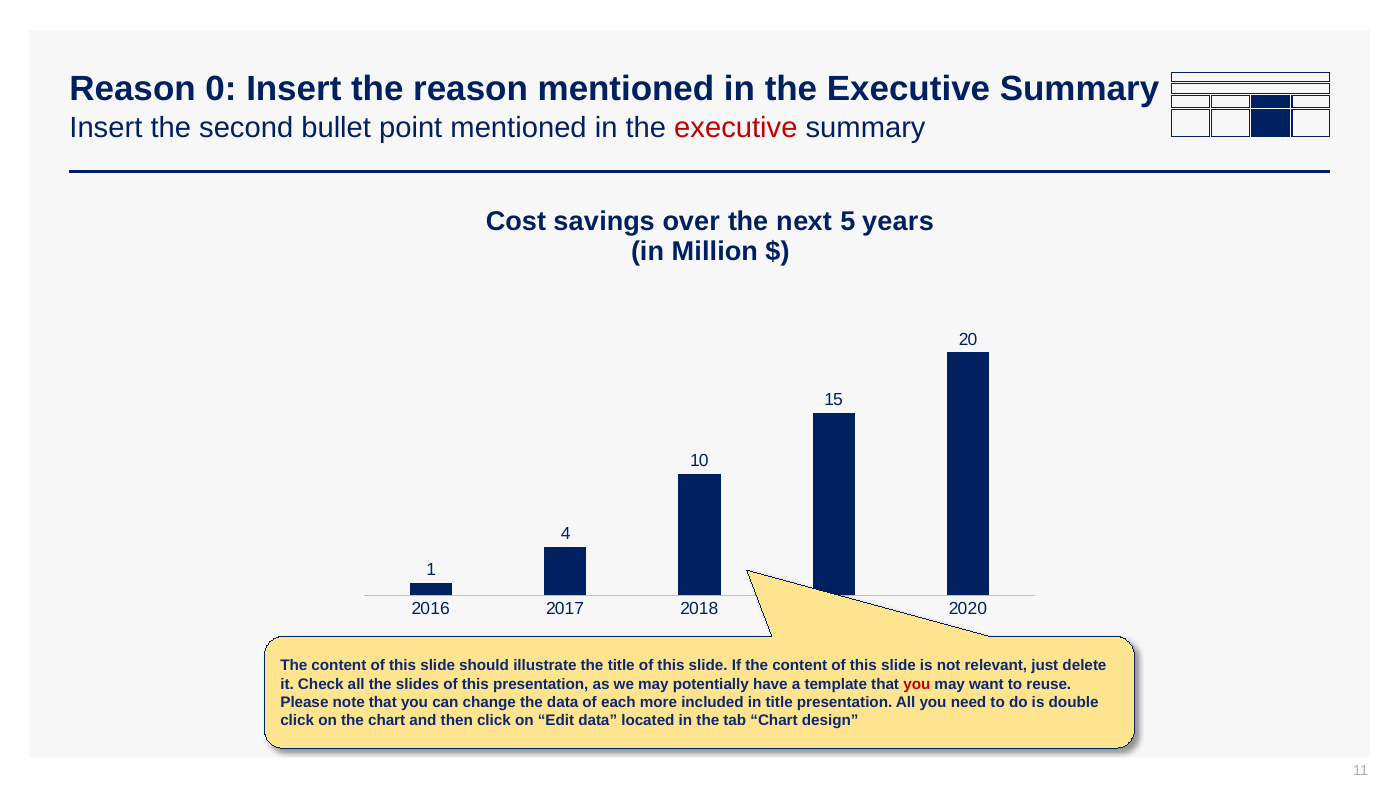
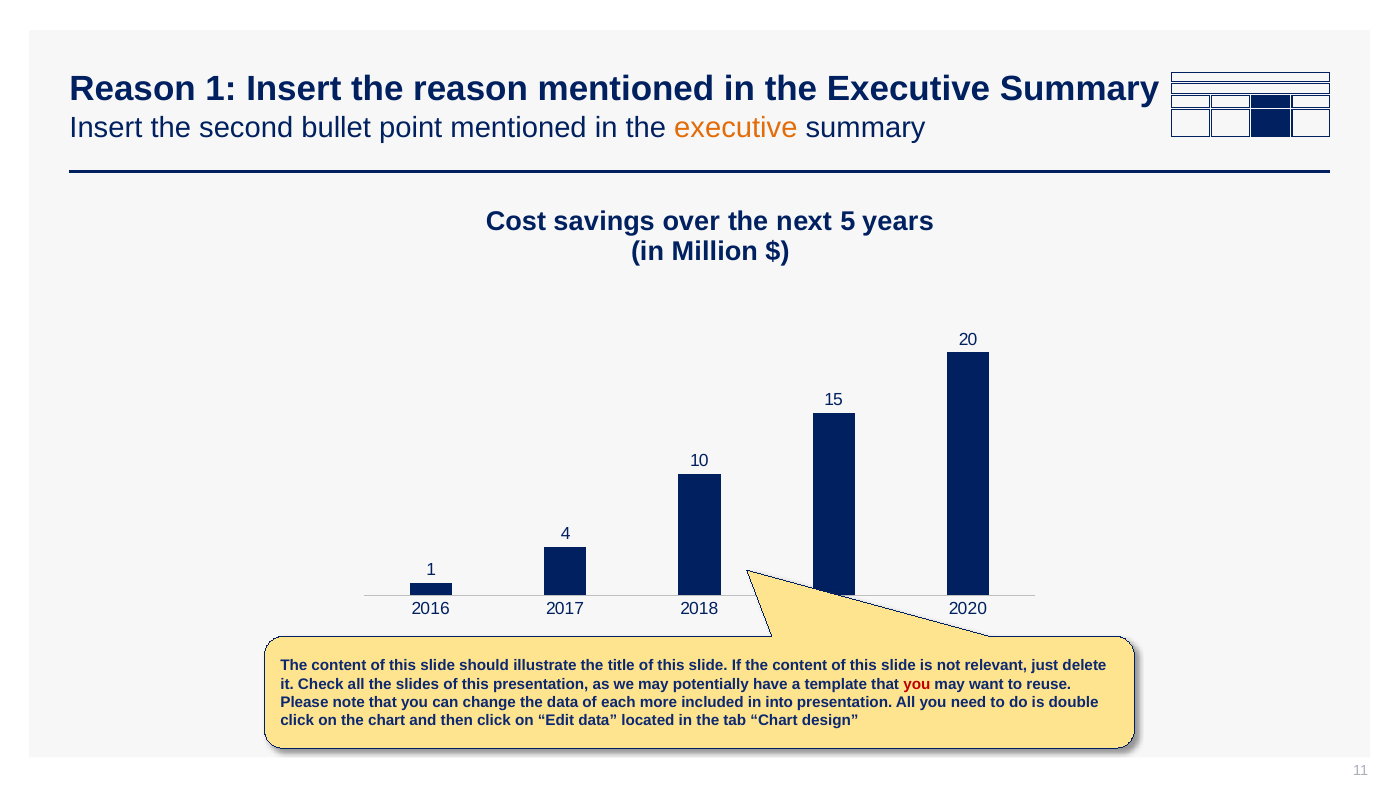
Reason 0: 0 -> 1
executive at (736, 127) colour: red -> orange
in title: title -> into
